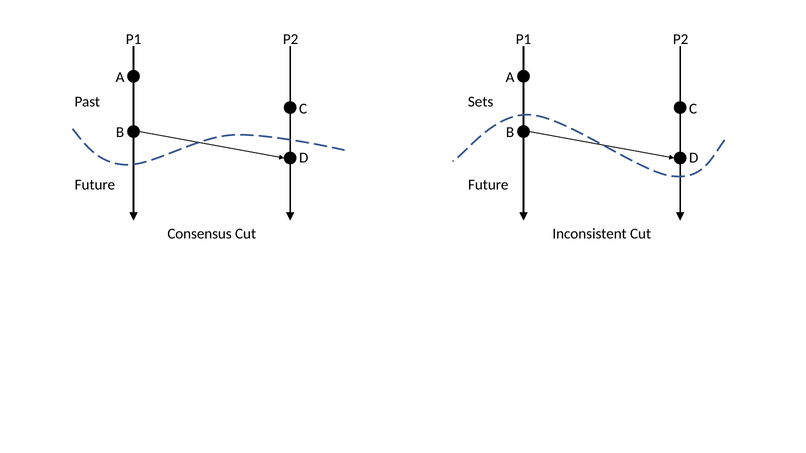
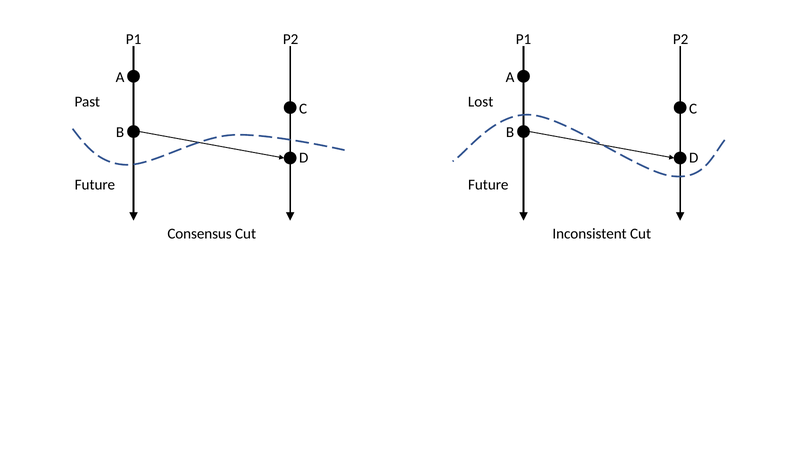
Sets: Sets -> Lost
